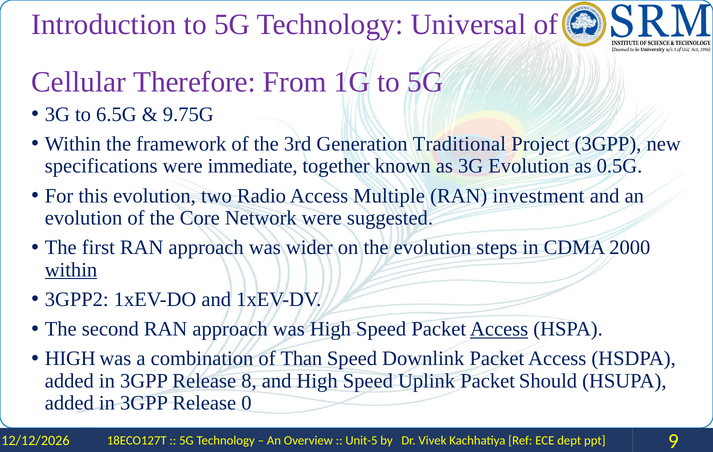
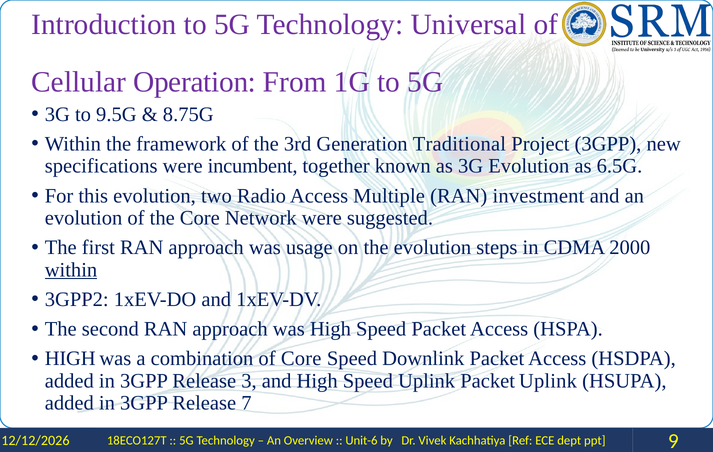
Therefore: Therefore -> Operation
6.5G: 6.5G -> 9.5G
9.75G: 9.75G -> 8.75G
immediate: immediate -> incumbent
0.5G: 0.5G -> 6.5G
wider: wider -> usage
Access at (499, 329) underline: present -> none
of Than: Than -> Core
8: 8 -> 3
Packet Should: Should -> Uplink
0: 0 -> 7
Unit-5: Unit-5 -> Unit-6
